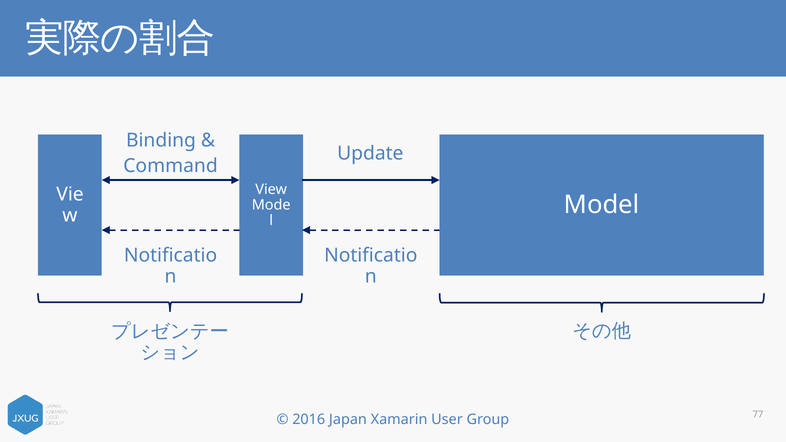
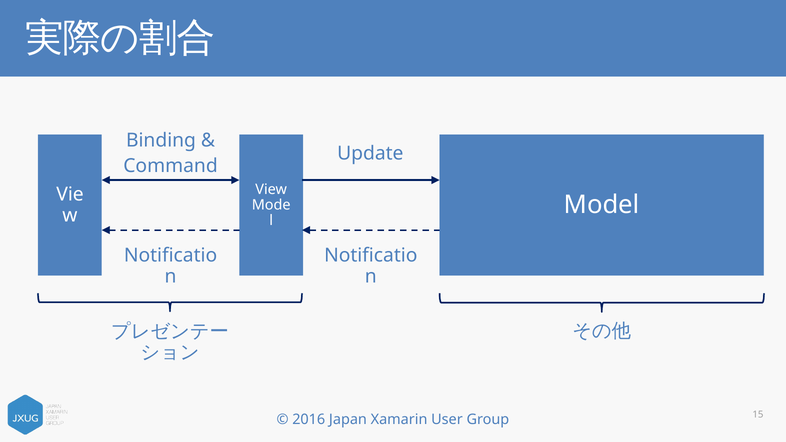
77: 77 -> 15
